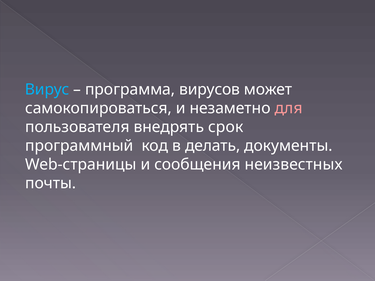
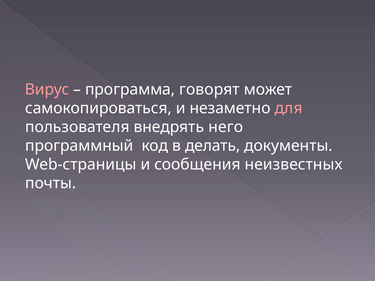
Вирус colour: light blue -> pink
вирусов: вирусов -> говорят
срок: срок -> него
